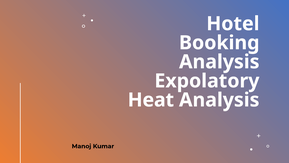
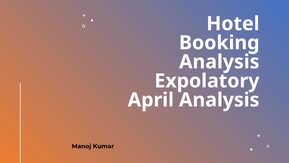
Heat: Heat -> April
